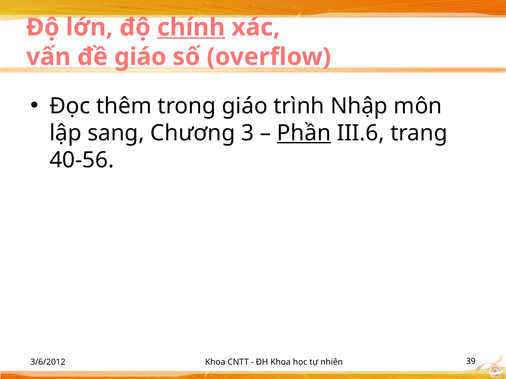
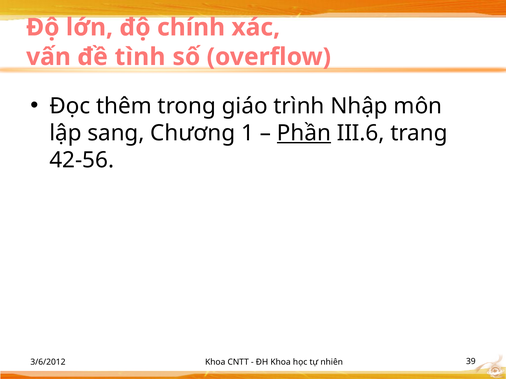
chính underline: present -> none
đề giáo: giáo -> tình
3: 3 -> 1
40-56: 40-56 -> 42-56
